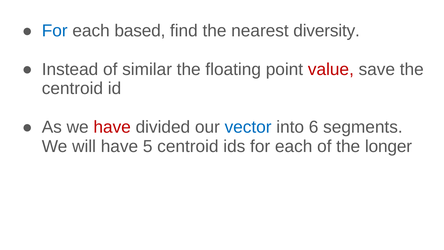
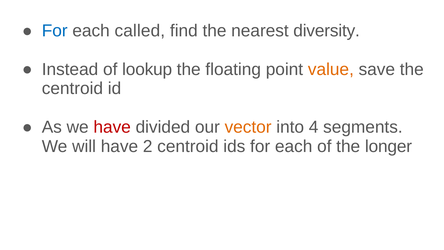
based: based -> called
similar: similar -> lookup
value colour: red -> orange
vector colour: blue -> orange
6: 6 -> 4
5: 5 -> 2
